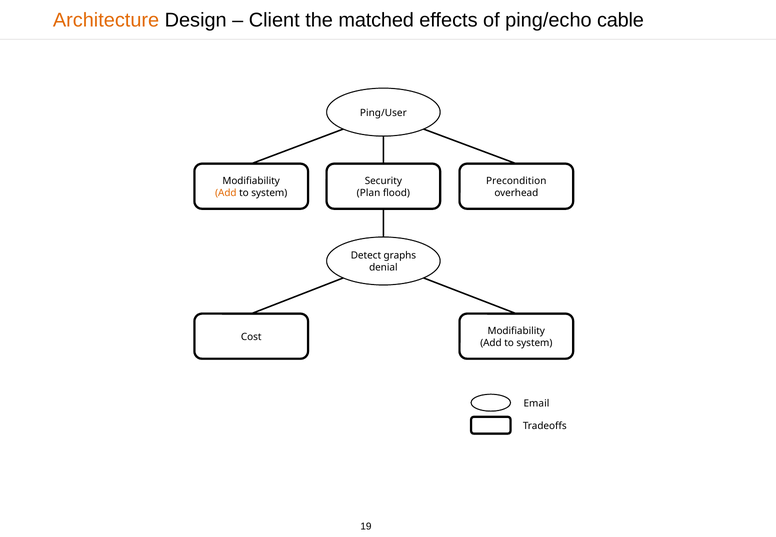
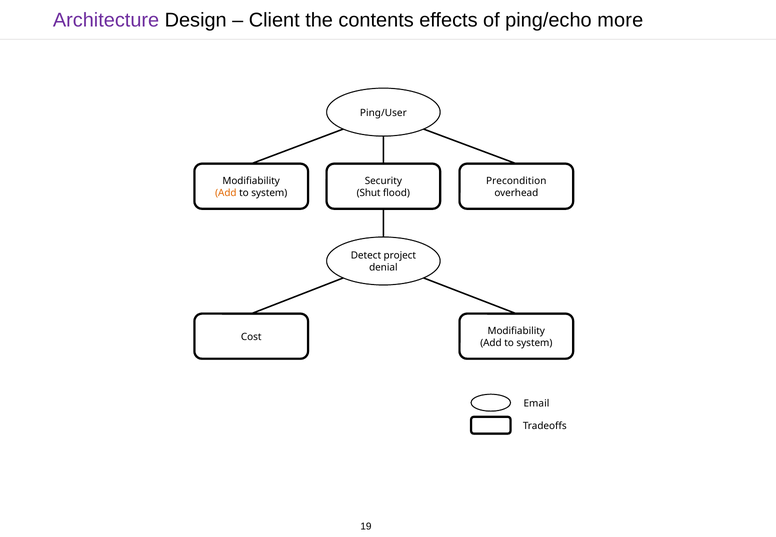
Architecture colour: orange -> purple
matched: matched -> contents
cable: cable -> more
Plan: Plan -> Shut
graphs: graphs -> project
